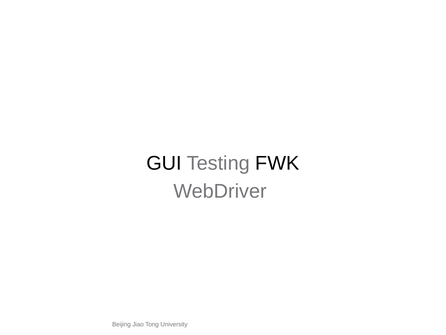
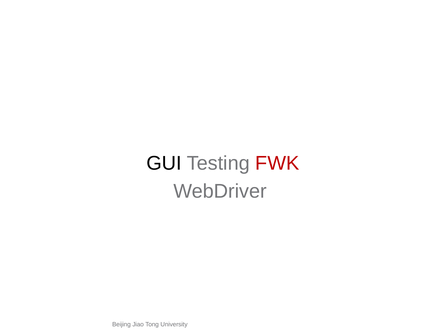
FWK colour: black -> red
